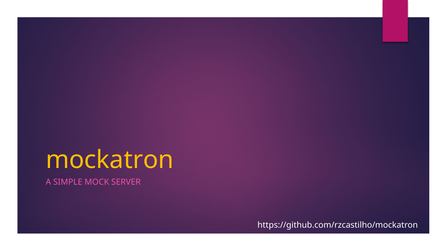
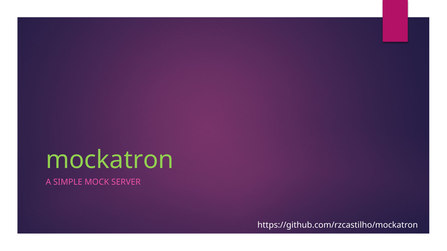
mockatron colour: yellow -> light green
